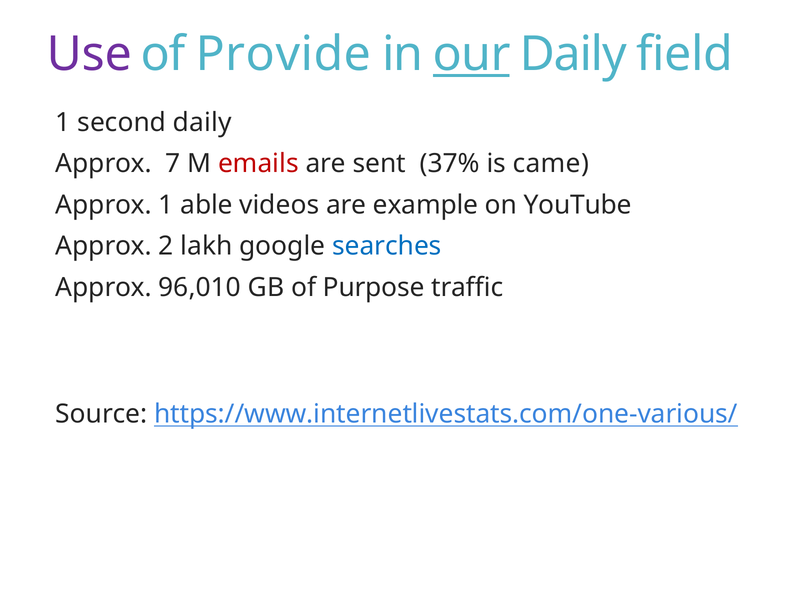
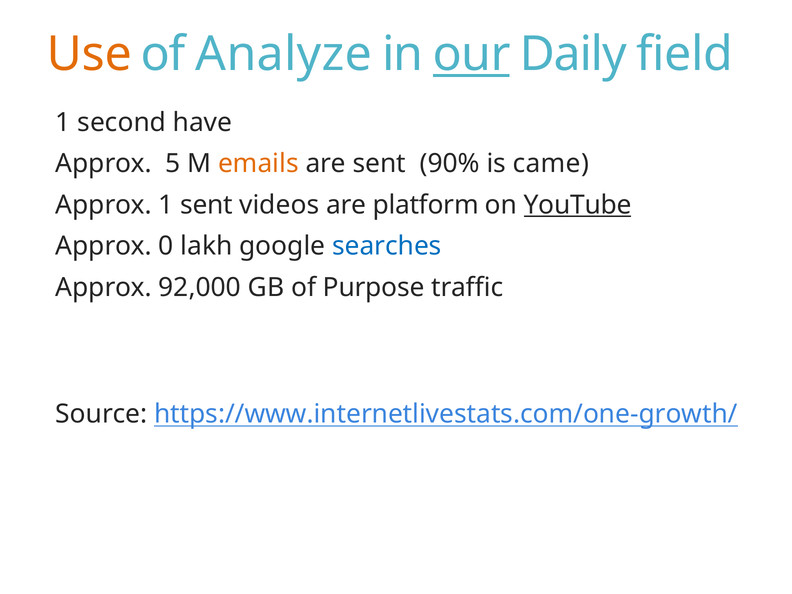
Use colour: purple -> orange
Provide: Provide -> Analyze
second daily: daily -> have
7: 7 -> 5
emails colour: red -> orange
37%: 37% -> 90%
1 able: able -> sent
example: example -> platform
YouTube underline: none -> present
2: 2 -> 0
96,010: 96,010 -> 92,000
https://www.internetlivestats.com/one-various/: https://www.internetlivestats.com/one-various/ -> https://www.internetlivestats.com/one-growth/
